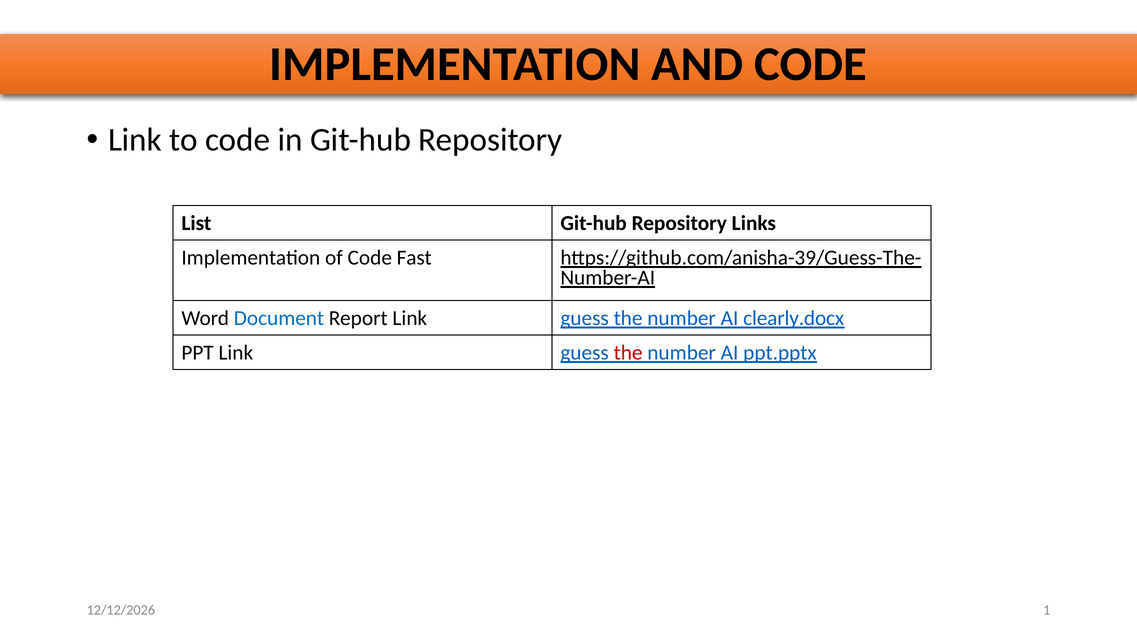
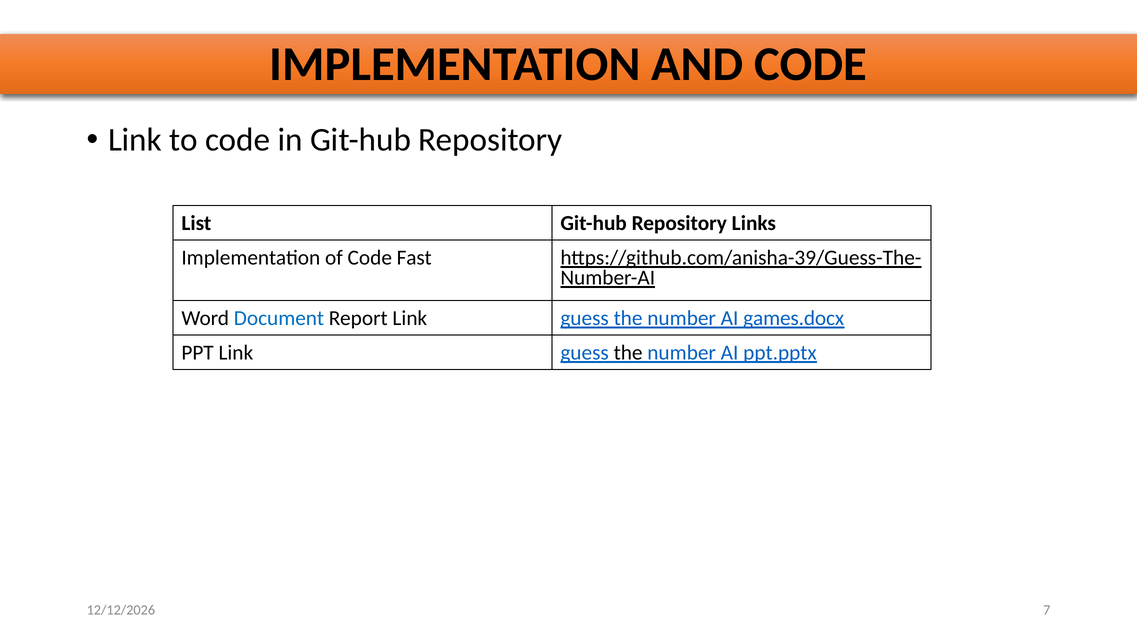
clearly.docx: clearly.docx -> games.docx
the at (628, 353) colour: red -> black
1: 1 -> 7
